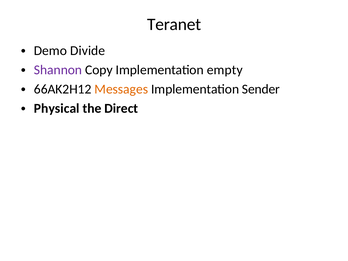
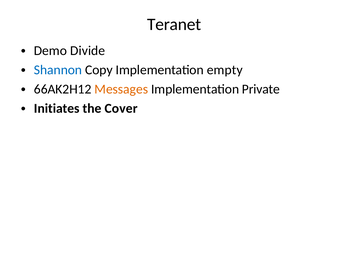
Shannon colour: purple -> blue
Sender: Sender -> Private
Physical: Physical -> Initiates
Direct: Direct -> Cover
